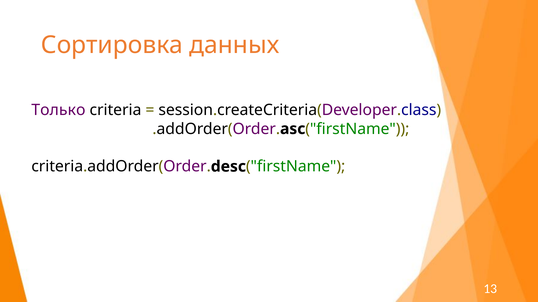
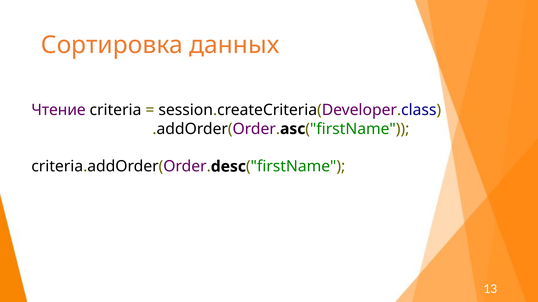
Только: Только -> Чтение
